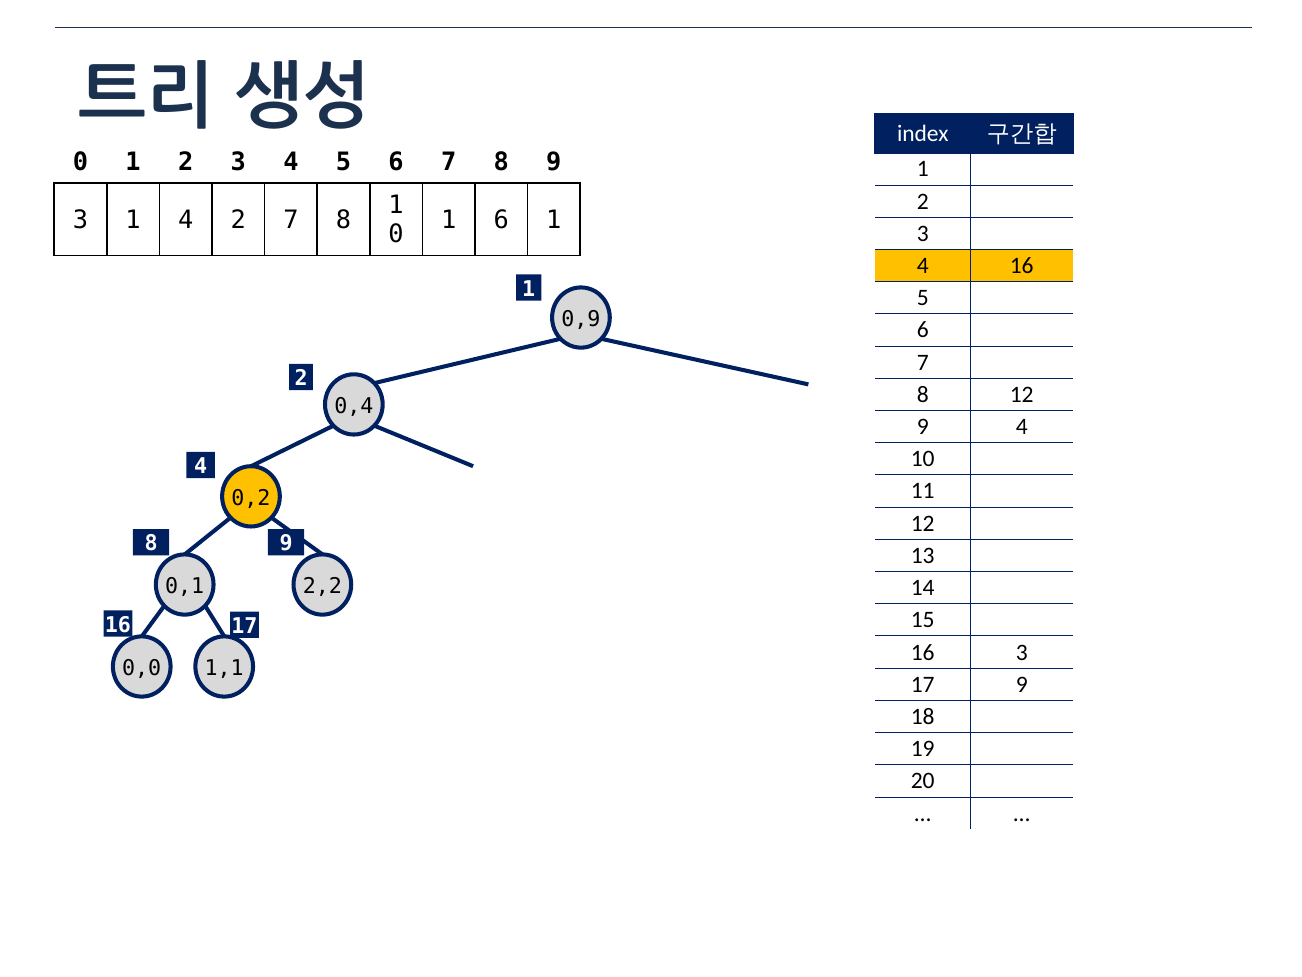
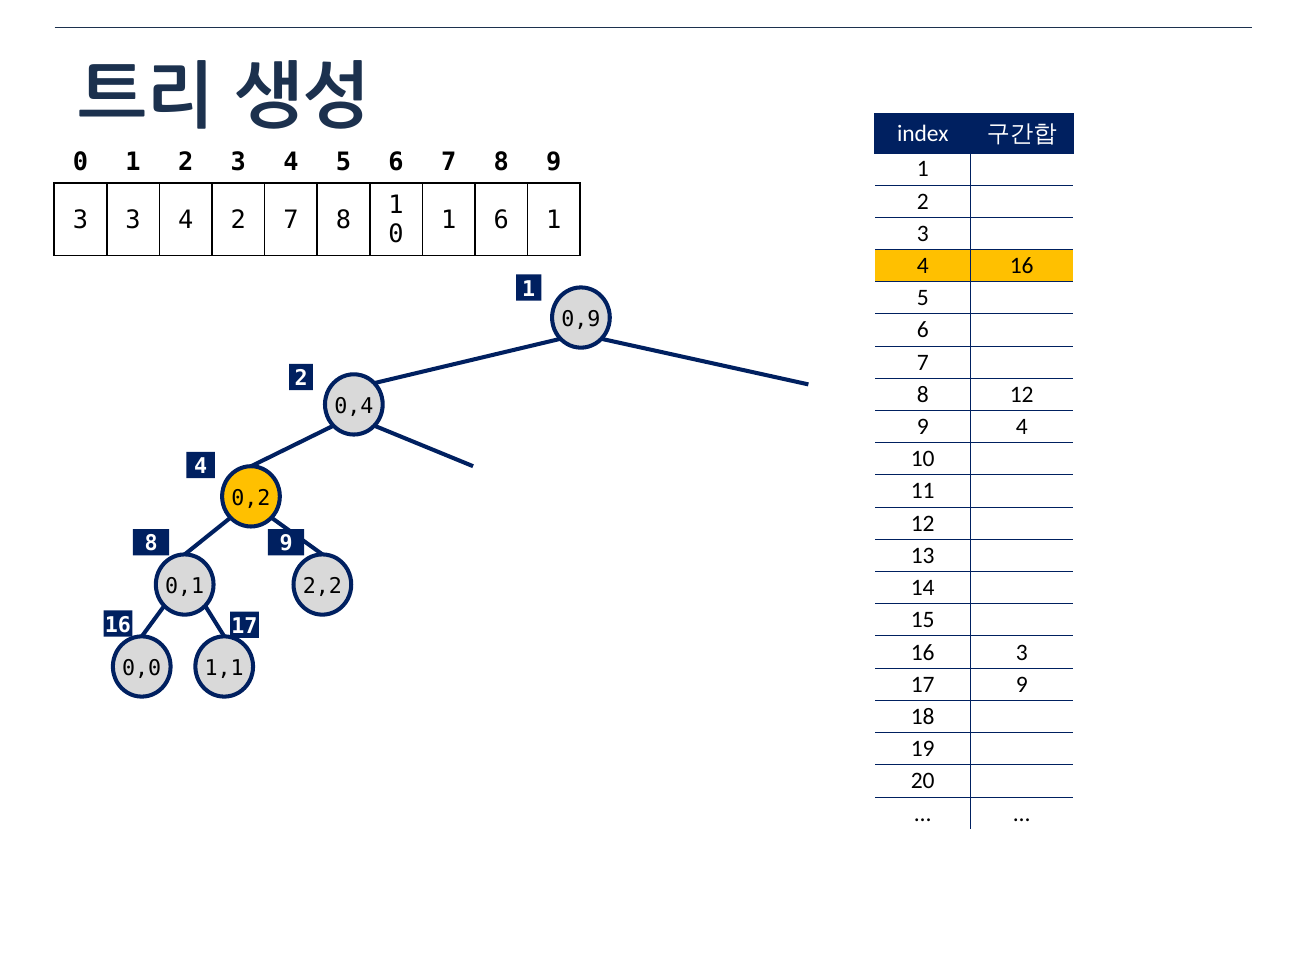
3 1: 1 -> 3
